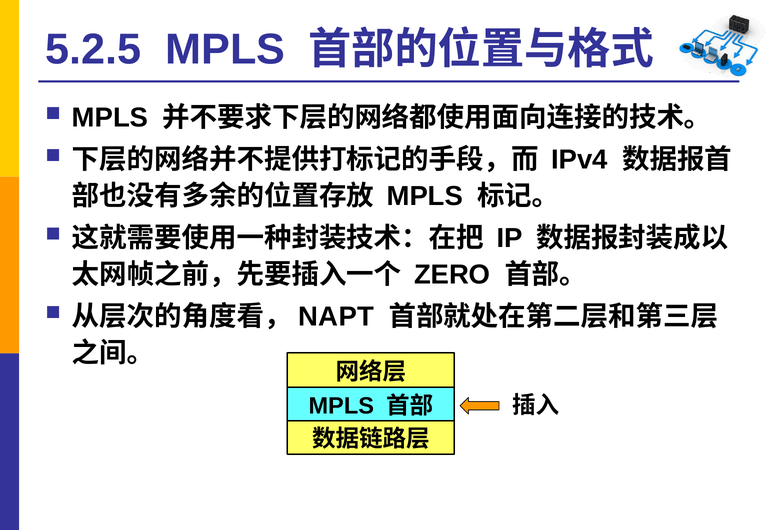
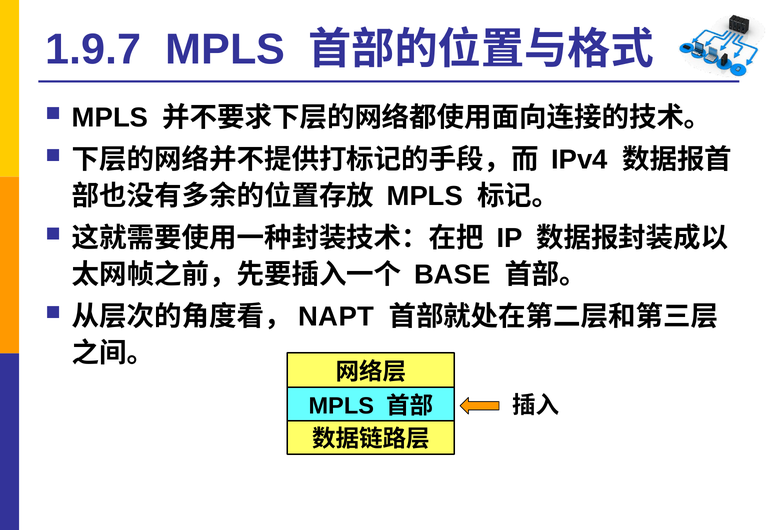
5.2.5: 5.2.5 -> 1.9.7
ZERO: ZERO -> BASE
